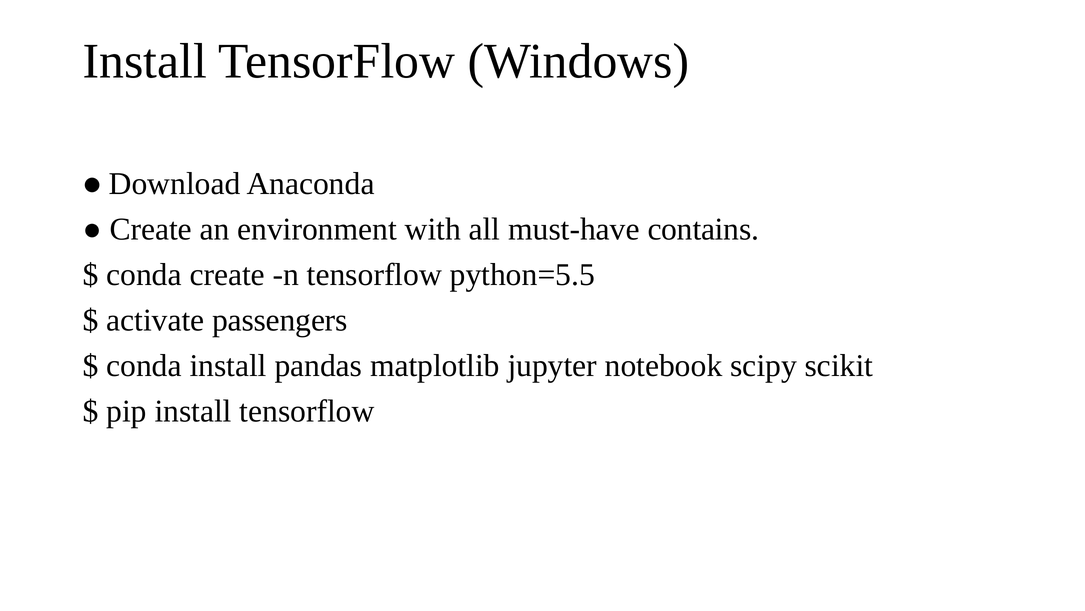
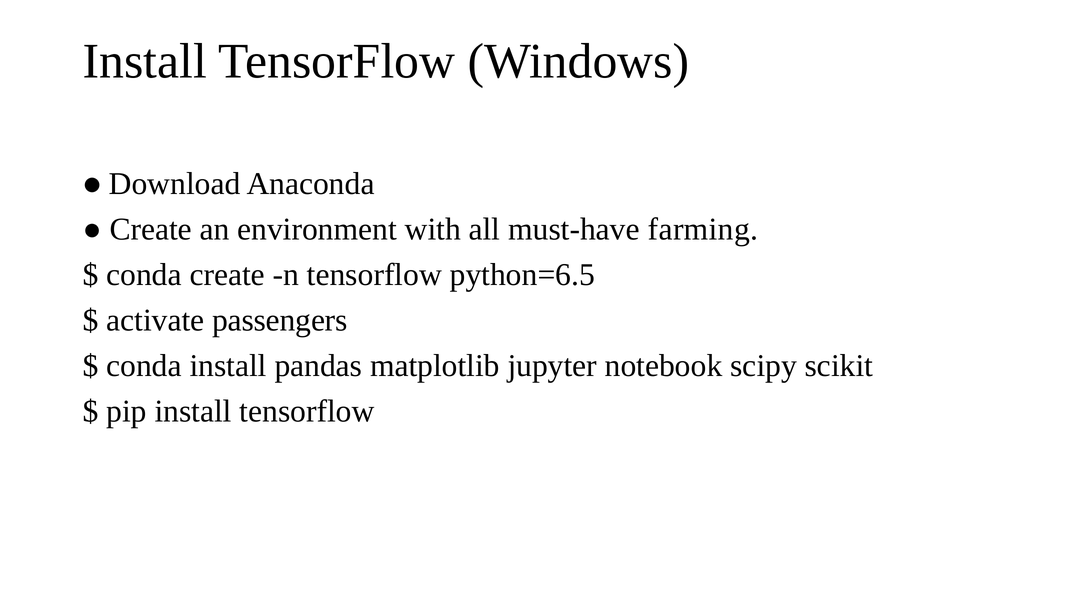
contains: contains -> farming
python=5.5: python=5.5 -> python=6.5
